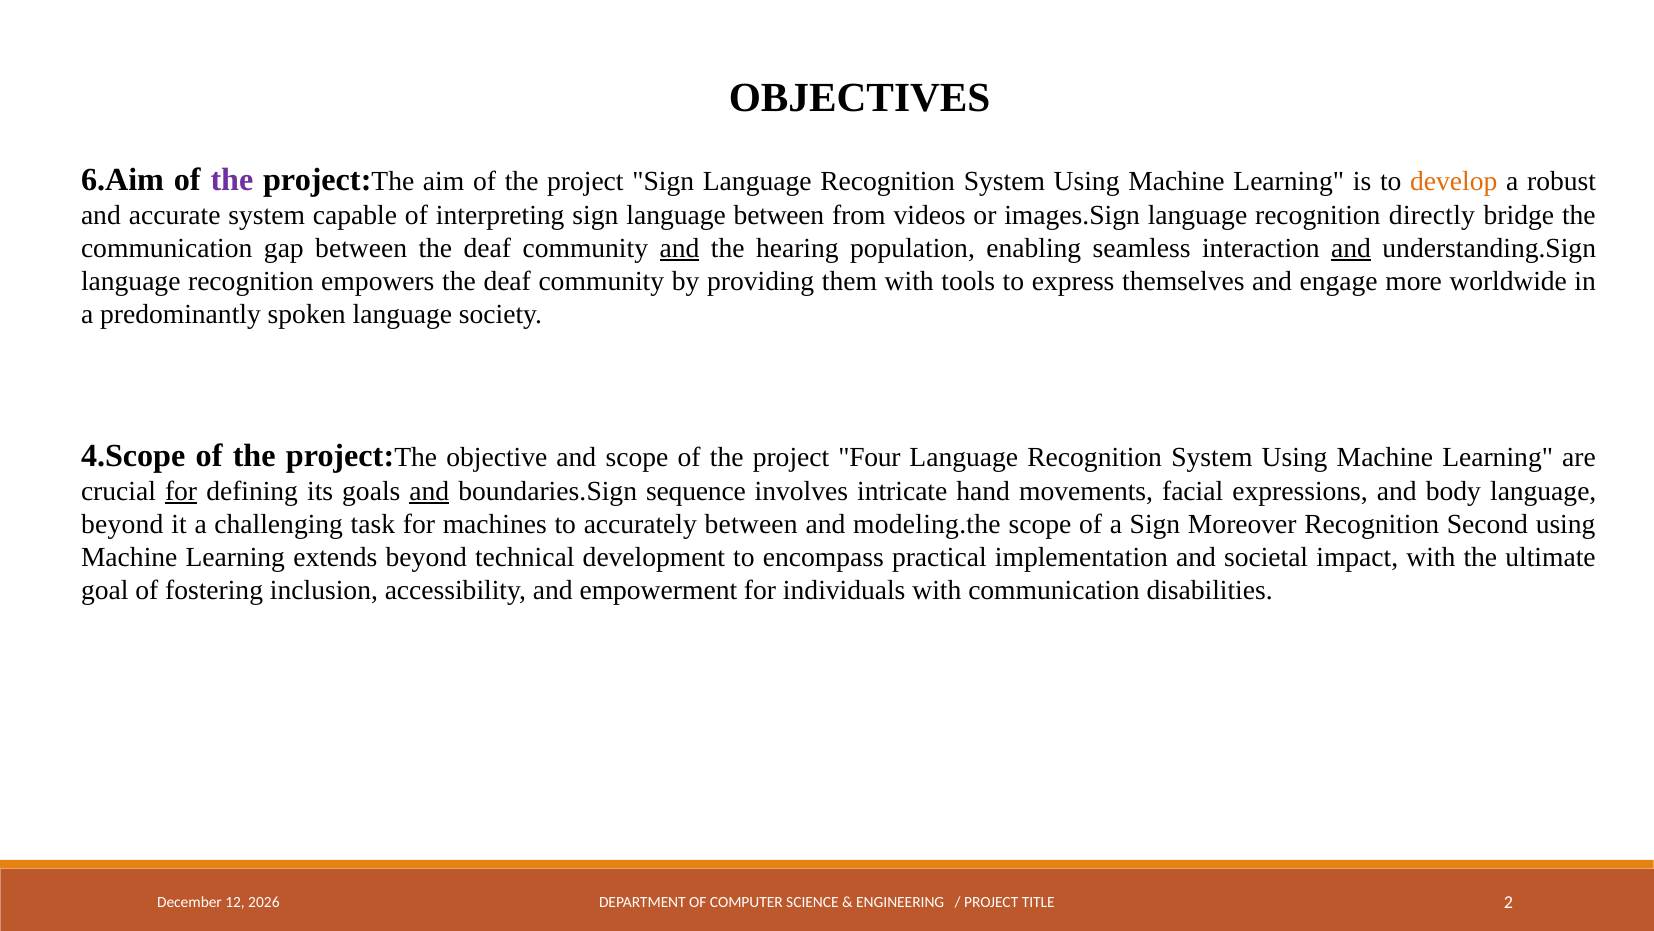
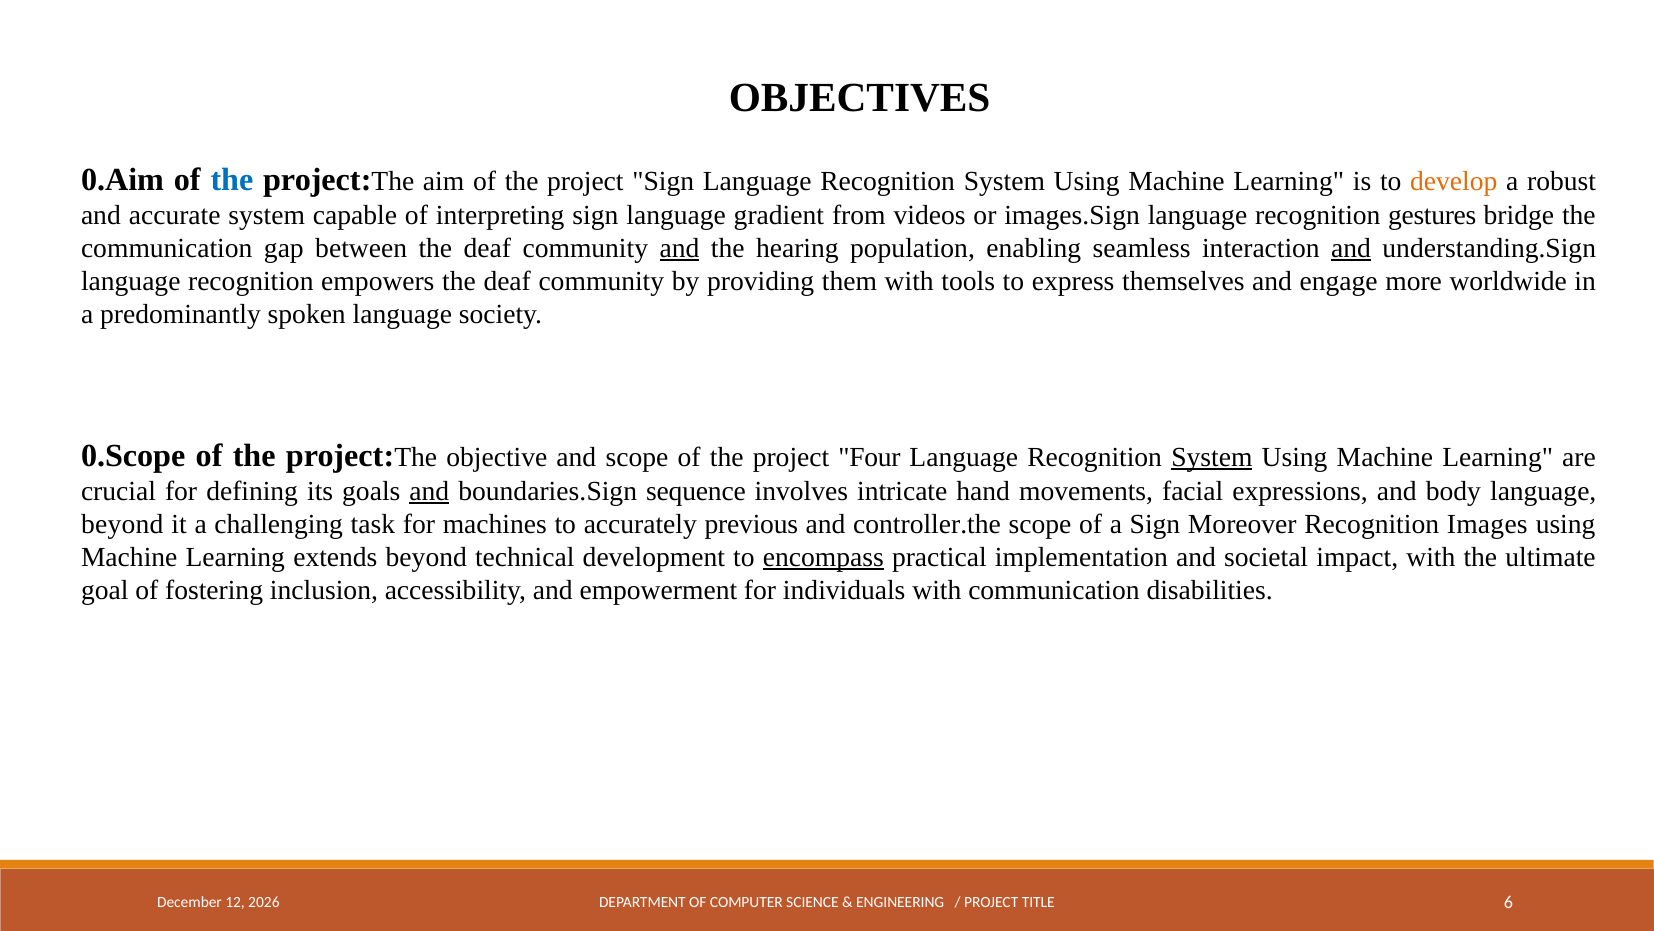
6.Aim: 6.Aim -> 0.Aim
the at (232, 179) colour: purple -> blue
language between: between -> gradient
directly: directly -> gestures
4.Scope: 4.Scope -> 0.Scope
System at (1212, 457) underline: none -> present
for at (181, 491) underline: present -> none
accurately between: between -> previous
modeling.the: modeling.the -> controller.the
Second: Second -> Images
encompass underline: none -> present
2: 2 -> 6
